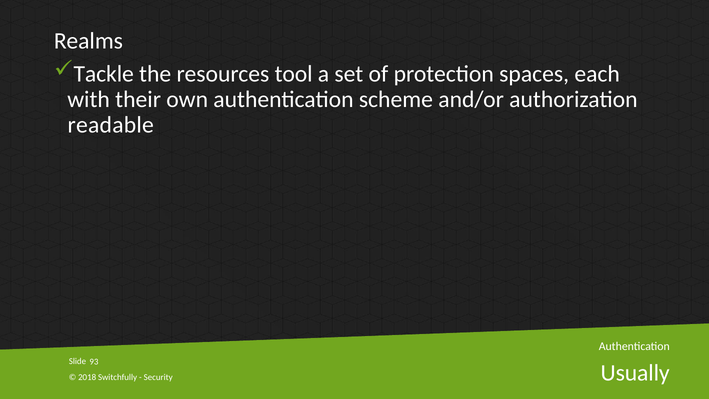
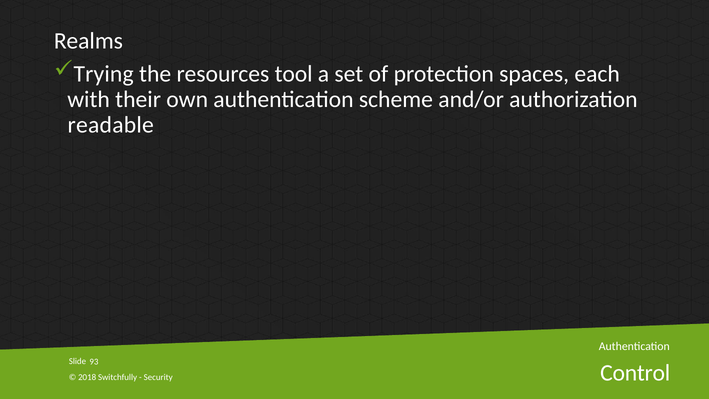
Tackle: Tackle -> Trying
Usually: Usually -> Control
